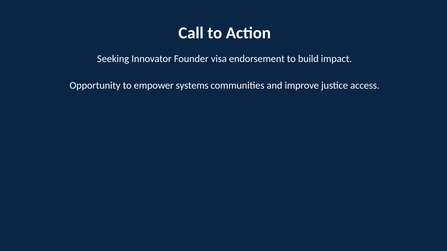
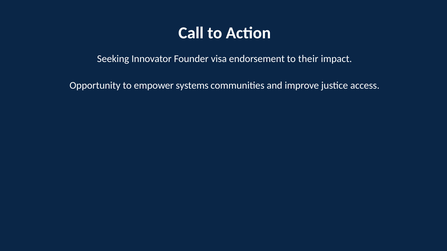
build: build -> their
